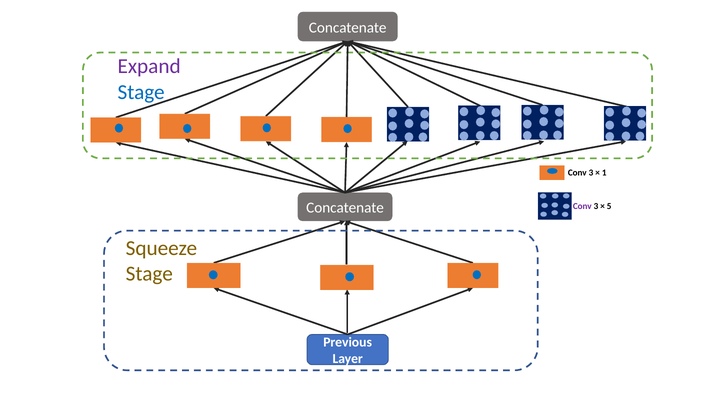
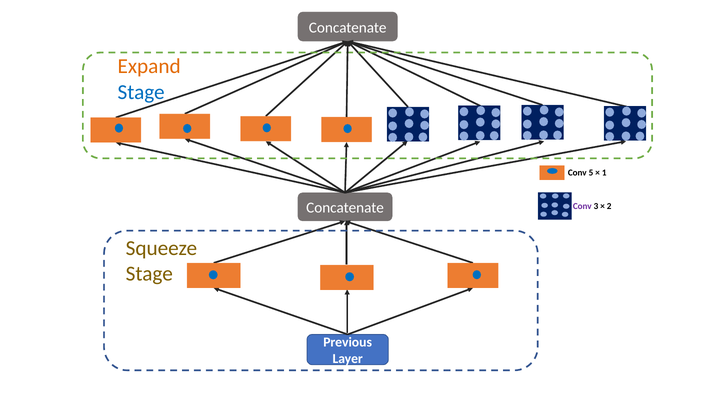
Expand colour: purple -> orange
3 at (591, 173): 3 -> 5
5: 5 -> 2
